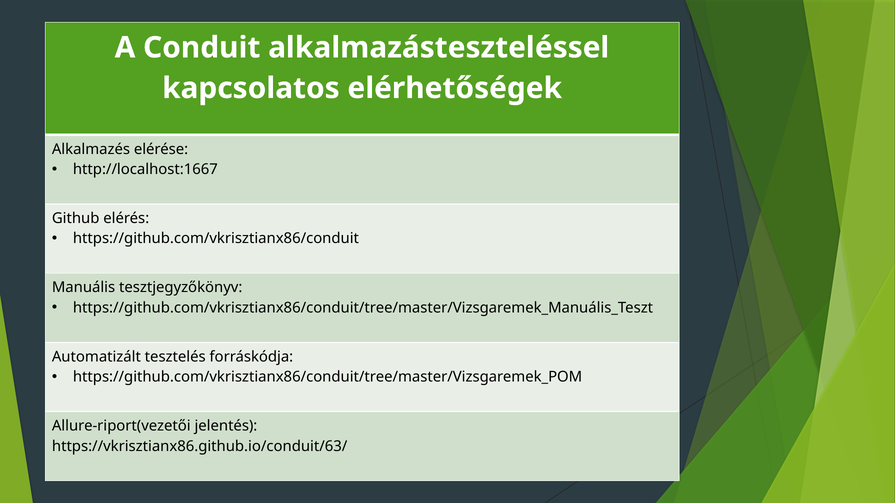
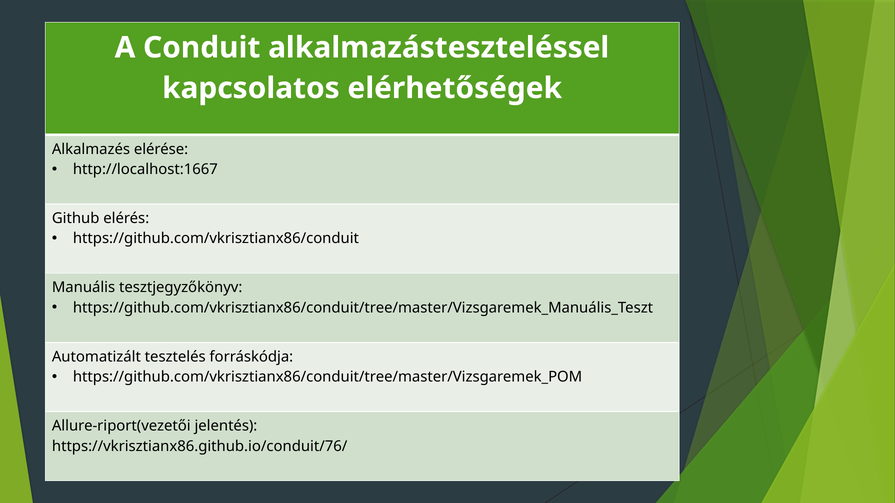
https://vkrisztianx86.github.io/conduit/63/: https://vkrisztianx86.github.io/conduit/63/ -> https://vkrisztianx86.github.io/conduit/76/
